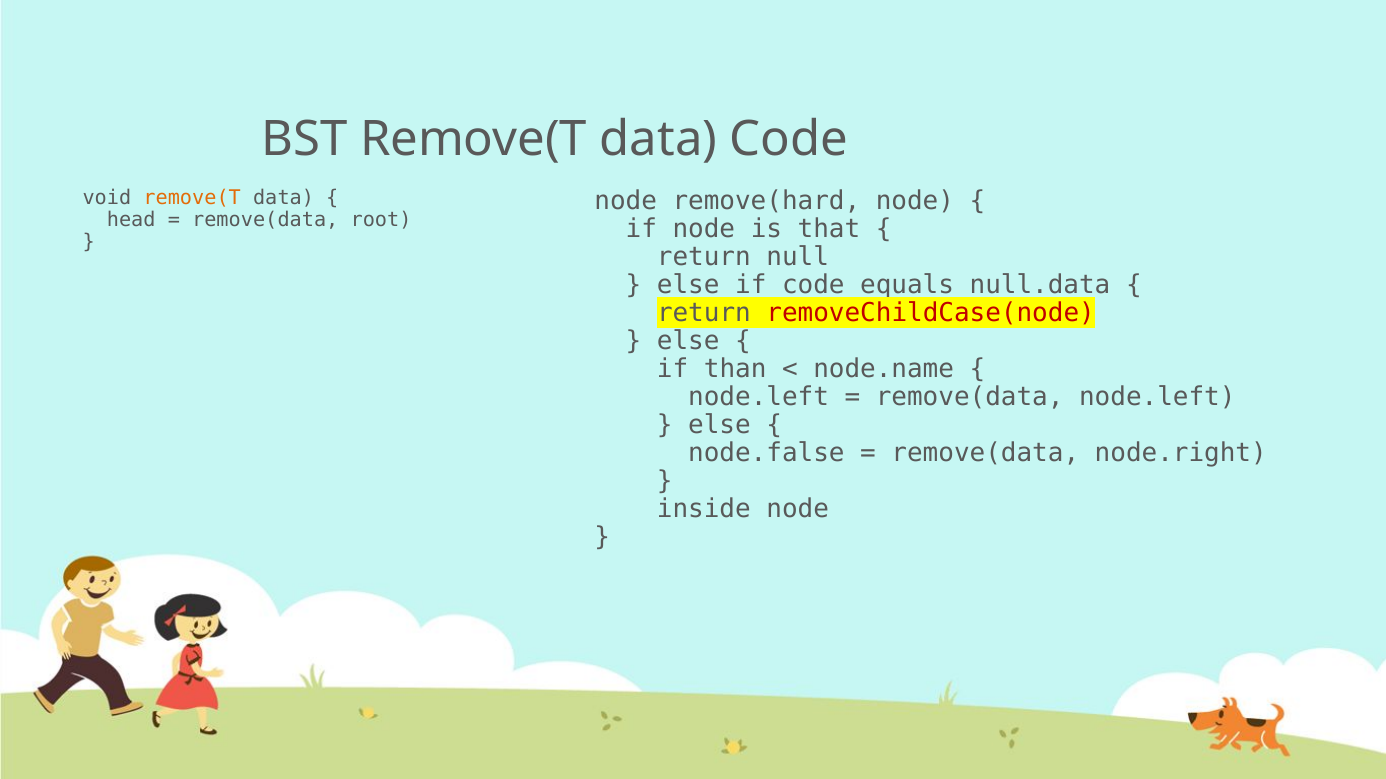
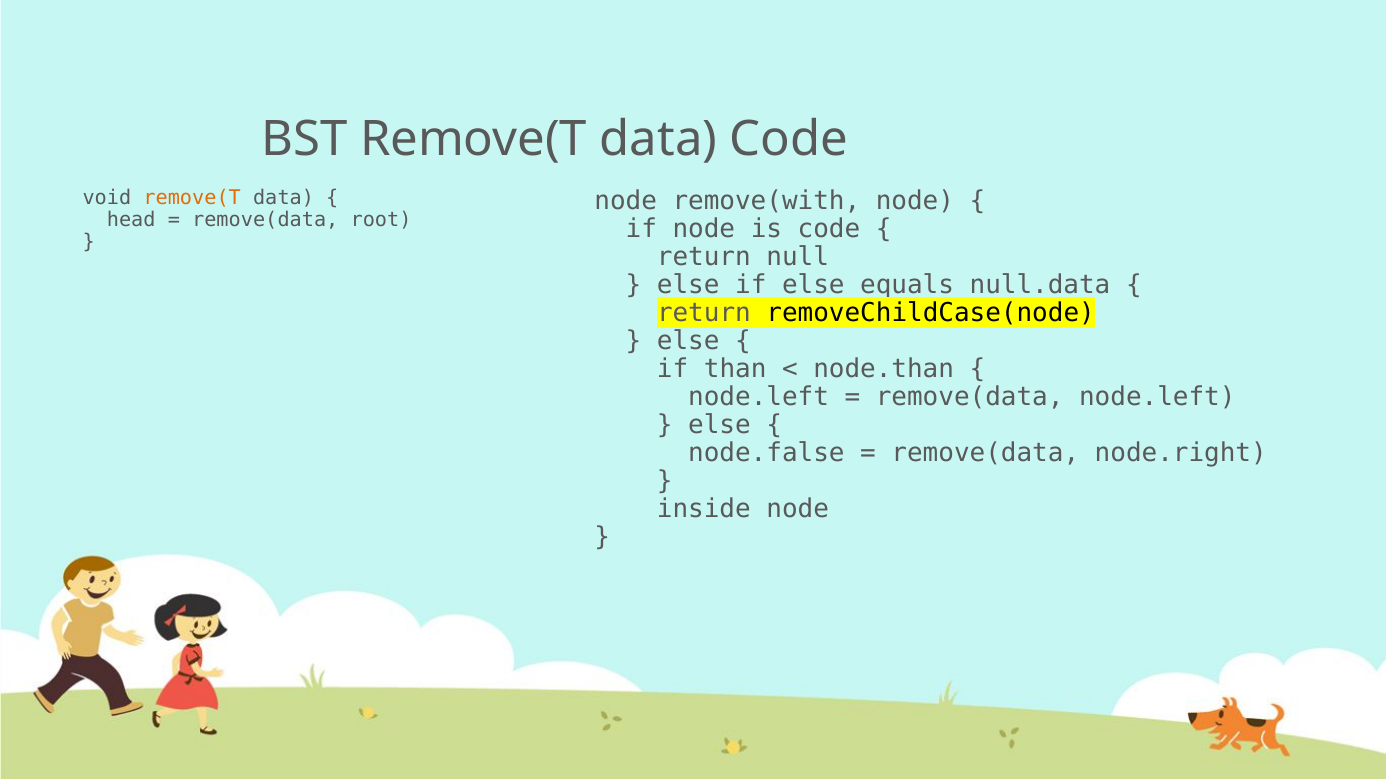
remove(hard: remove(hard -> remove(with
is that: that -> code
if code: code -> else
removeChildCase(node colour: red -> black
node.name: node.name -> node.than
